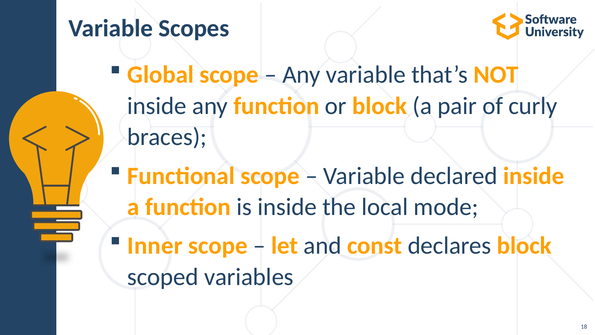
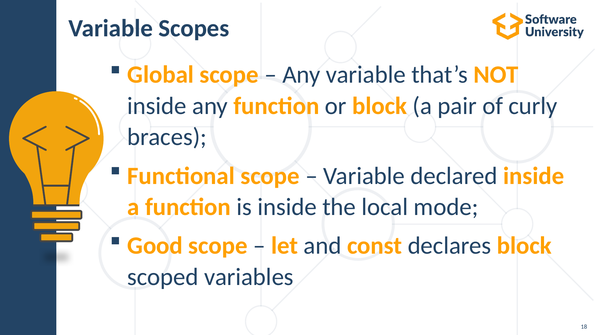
Inner: Inner -> Good
